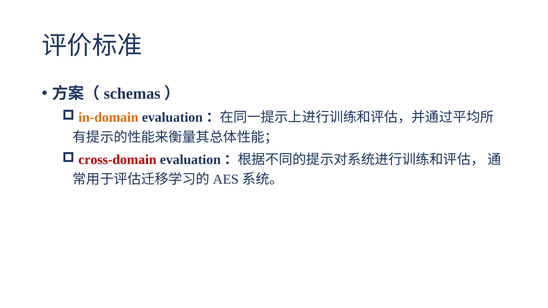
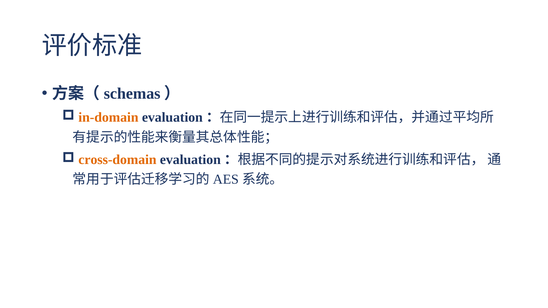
cross-domain colour: red -> orange
